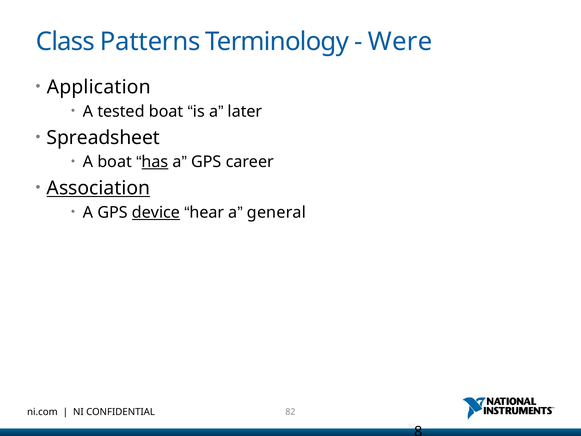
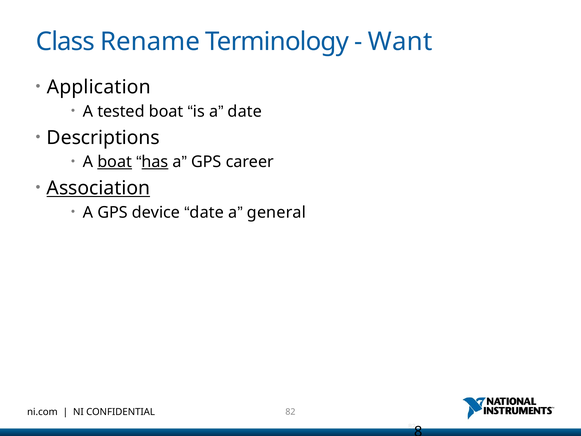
Patterns: Patterns -> Rename
Were: Were -> Want
later at (245, 111): later -> date
Spreadsheet: Spreadsheet -> Descriptions
boat at (115, 162) underline: none -> present
device underline: present -> none
hear at (207, 212): hear -> date
